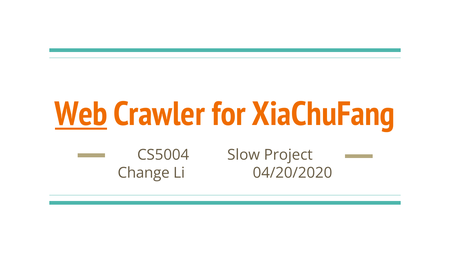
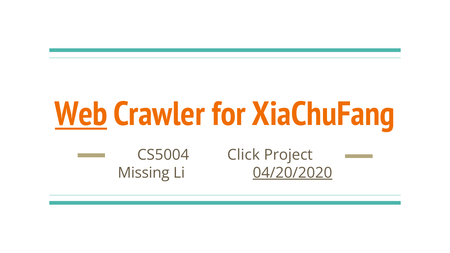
Slow: Slow -> Click
Change: Change -> Missing
04/20/2020 underline: none -> present
